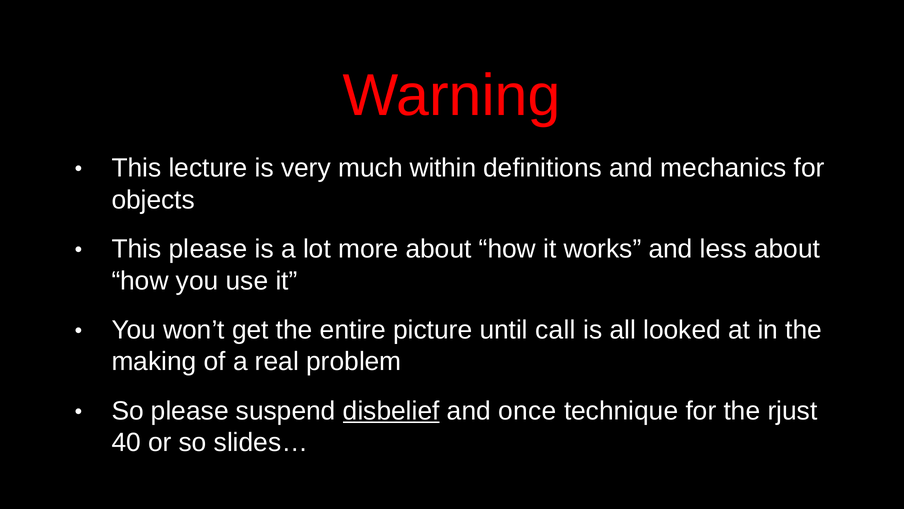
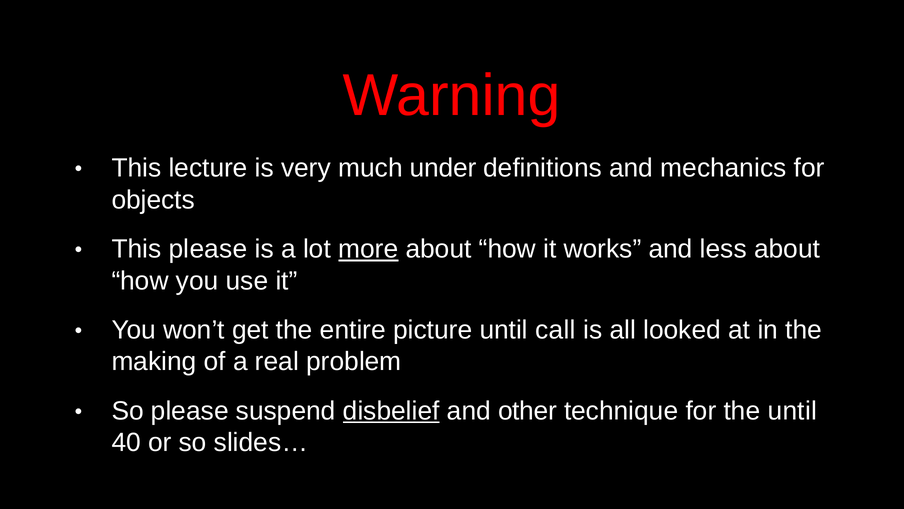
within: within -> under
more underline: none -> present
once: once -> other
the rjust: rjust -> until
